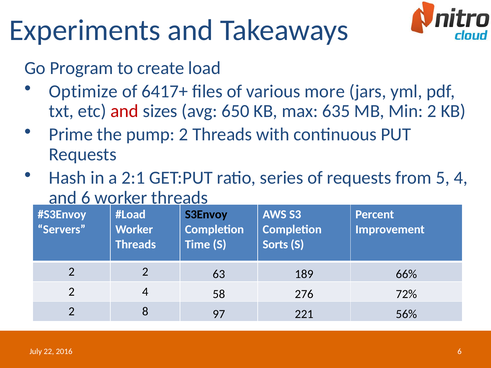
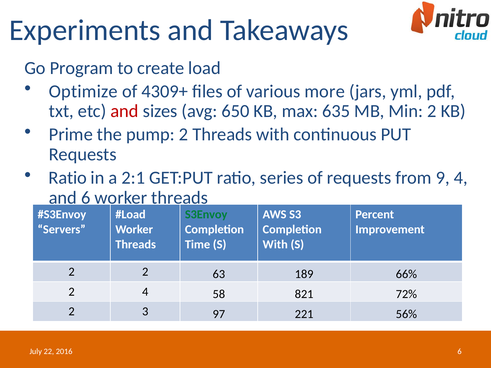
6417+: 6417+ -> 4309+
Hash at (68, 178): Hash -> Ratio
5: 5 -> 9
S3Envoy colour: black -> green
Sorts at (275, 245): Sorts -> With
276: 276 -> 821
8: 8 -> 3
